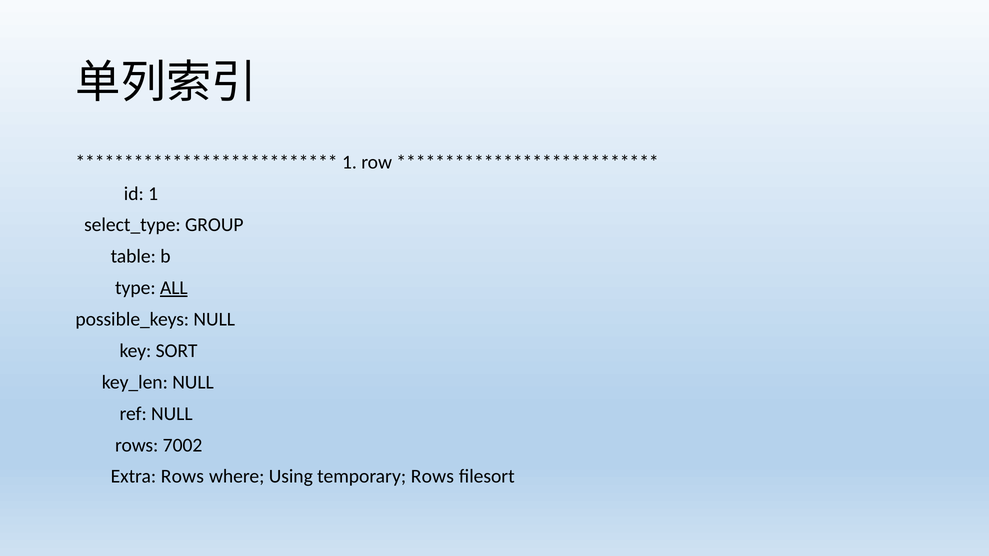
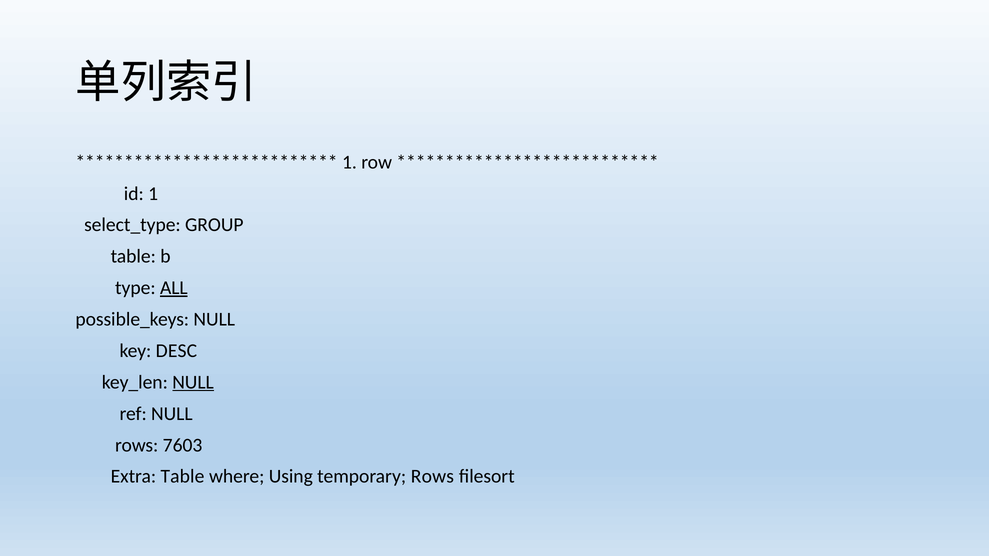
SORT: SORT -> DESC
NULL at (193, 382) underline: none -> present
7002: 7002 -> 7603
Extra Rows: Rows -> Table
